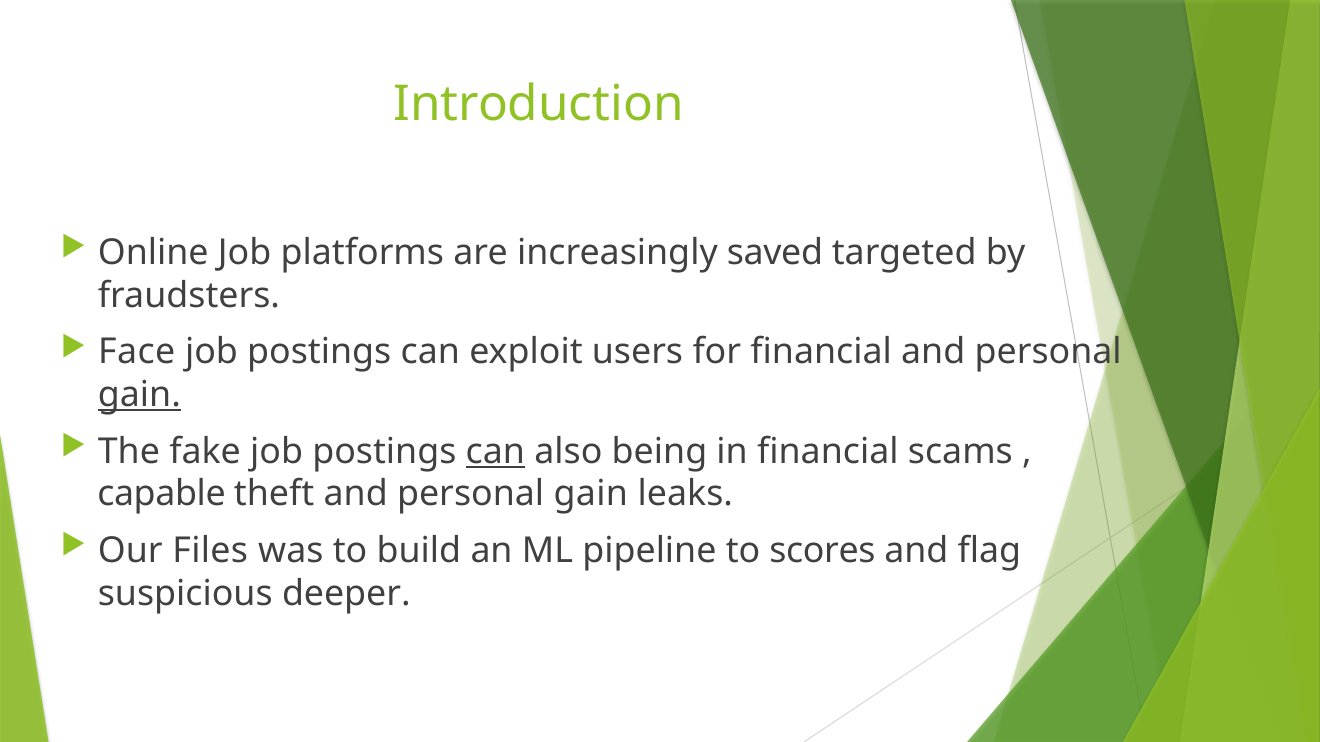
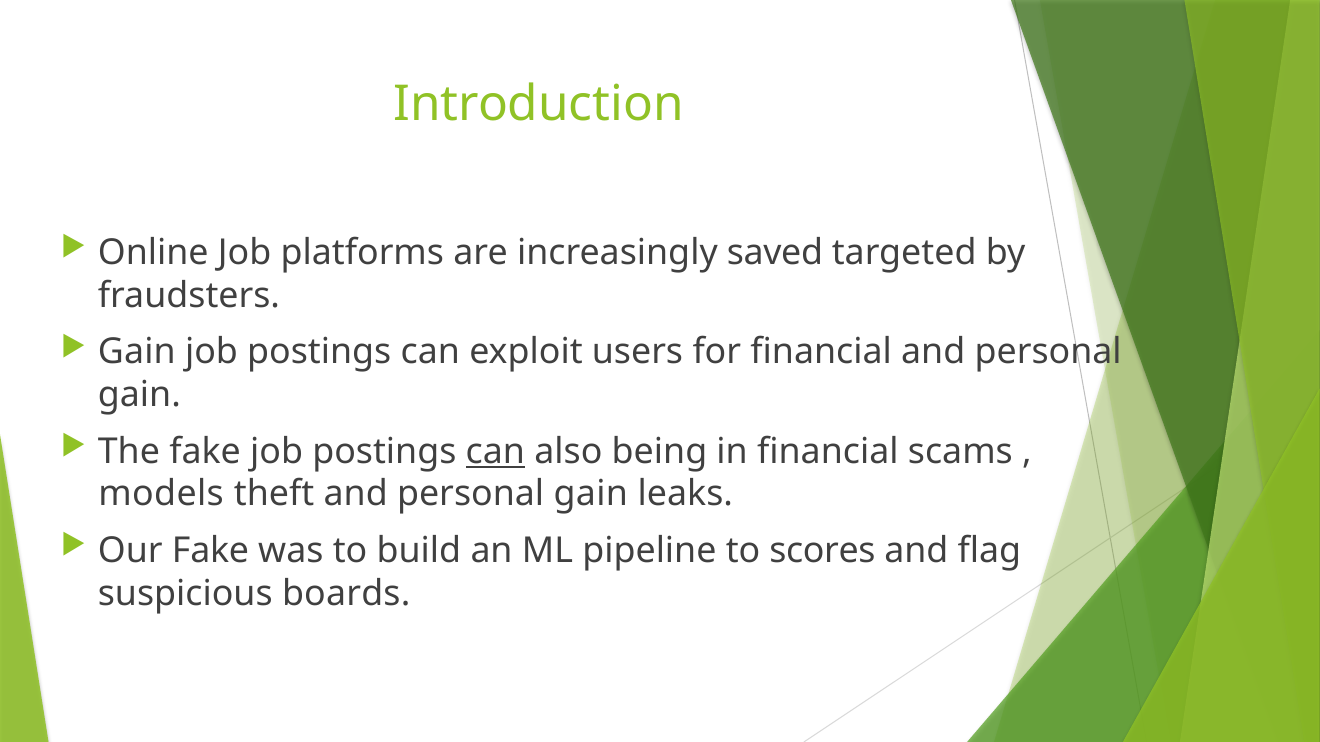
Face at (137, 352): Face -> Gain
gain at (139, 395) underline: present -> none
capable: capable -> models
Our Files: Files -> Fake
deeper: deeper -> boards
